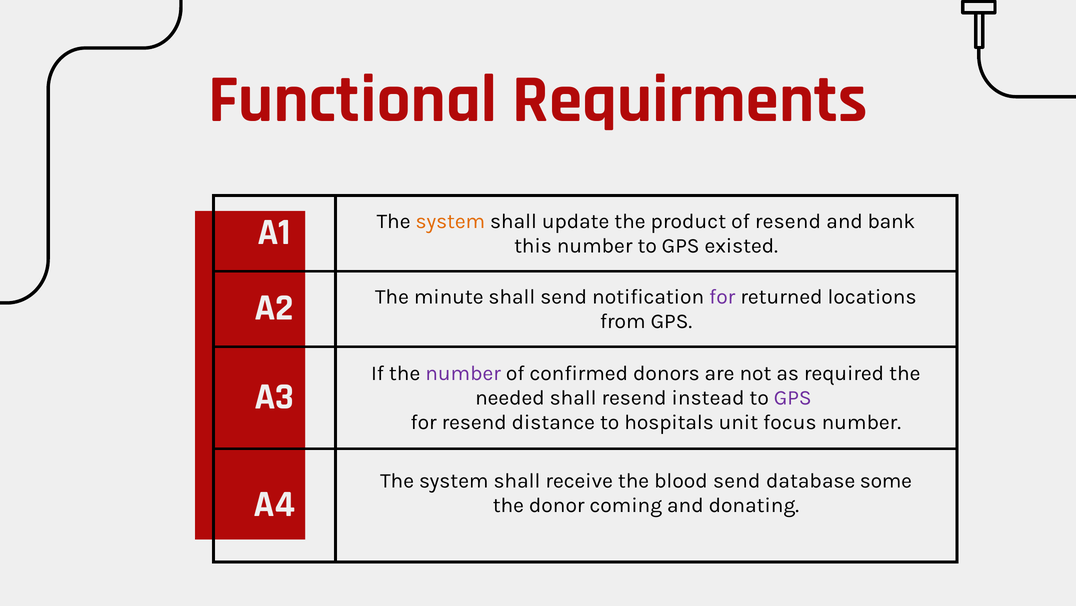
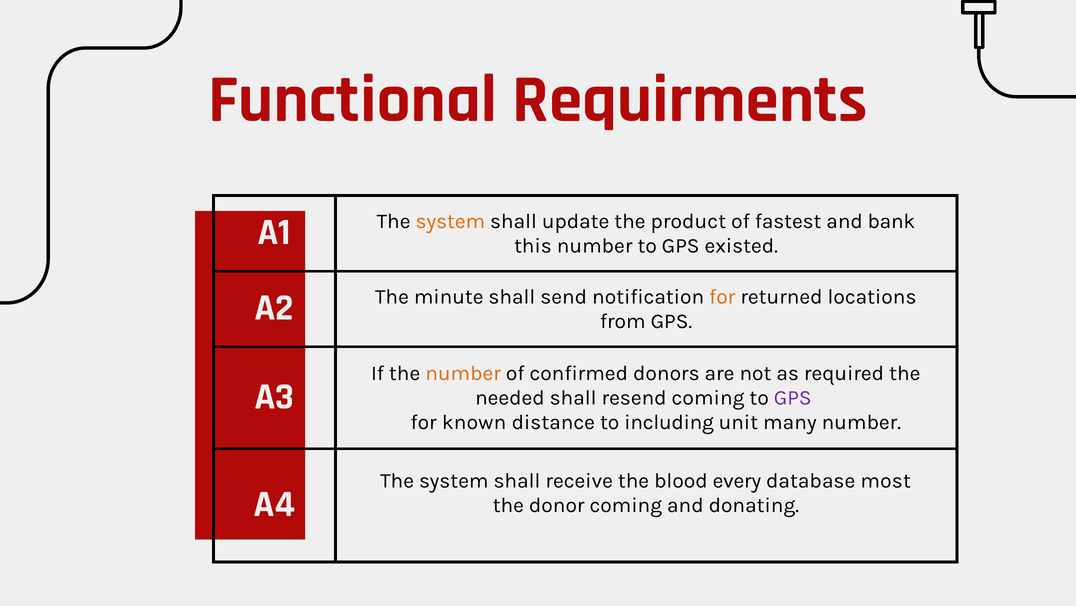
of resend: resend -> fastest
for at (722, 296) colour: purple -> orange
number at (463, 373) colour: purple -> orange
resend instead: instead -> coming
for resend: resend -> known
hospitals: hospitals -> including
focus: focus -> many
blood send: send -> every
some: some -> most
